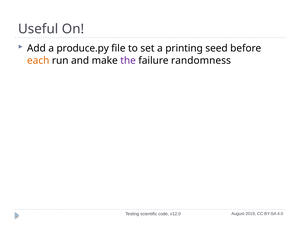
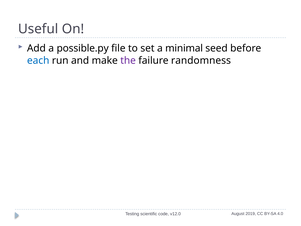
produce.py: produce.py -> possible.py
printing: printing -> minimal
each colour: orange -> blue
